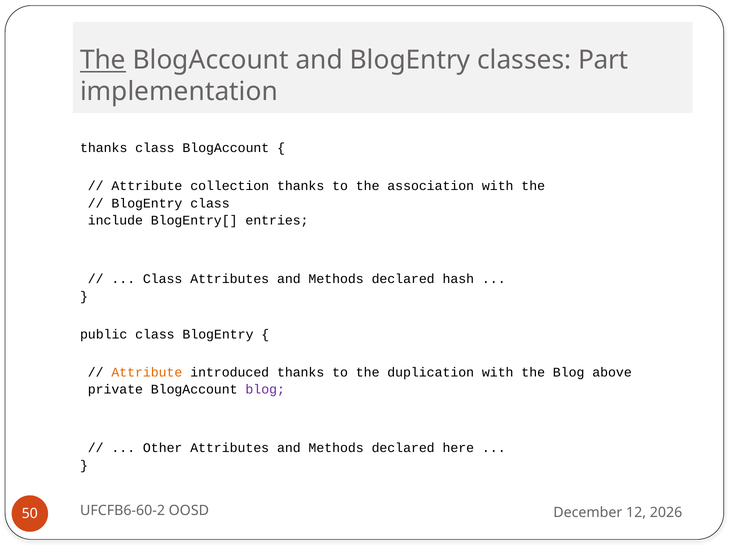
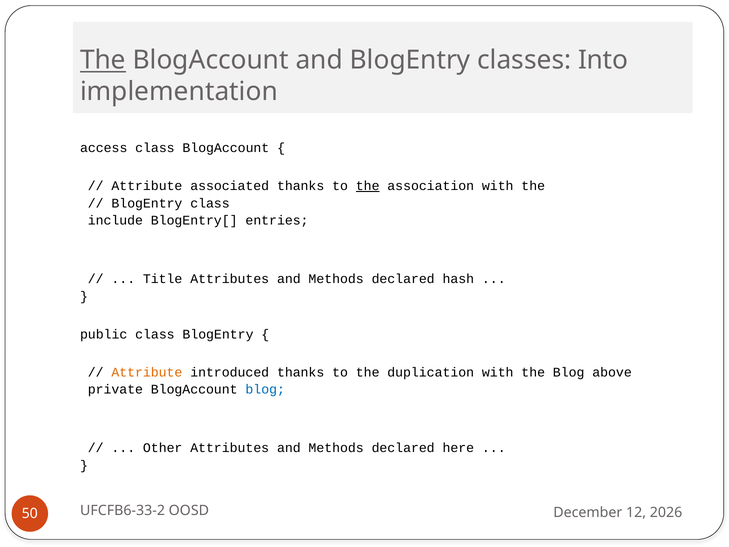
Part: Part -> Into
thanks at (104, 148): thanks -> access
collection: collection -> associated
the at (368, 186) underline: none -> present
Class at (163, 279): Class -> Title
blog at (265, 389) colour: purple -> blue
UFCFB6-60-2: UFCFB6-60-2 -> UFCFB6-33-2
